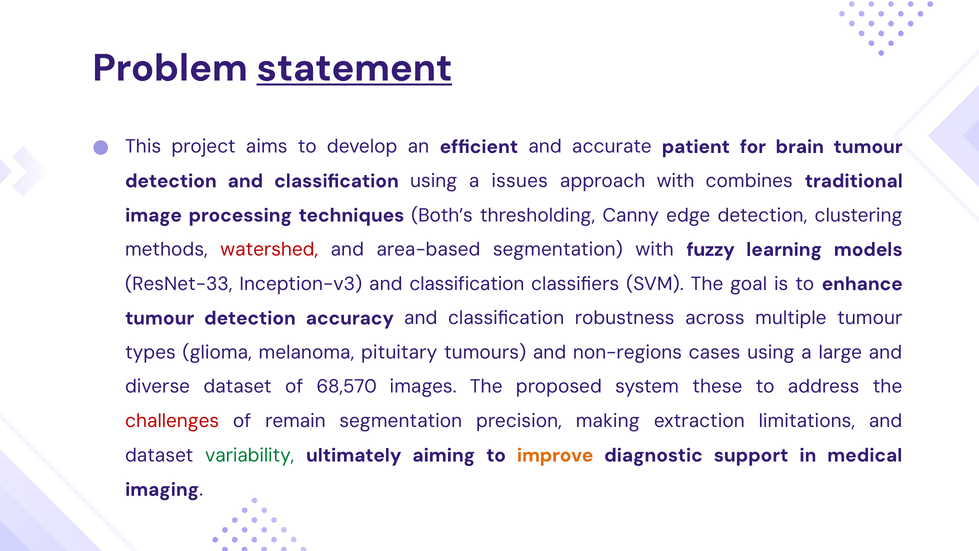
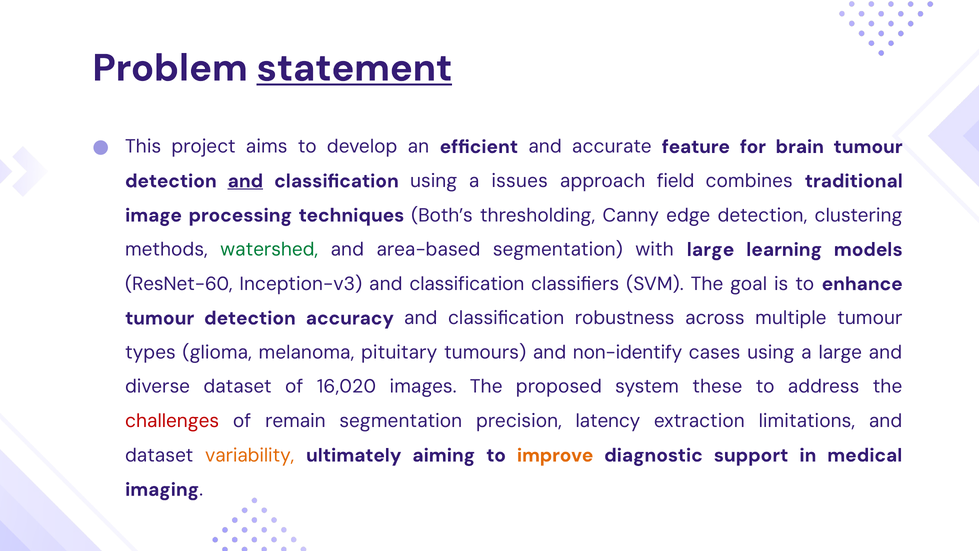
patient: patient -> feature
and at (245, 181) underline: none -> present
approach with: with -> field
watershed colour: red -> green
with fuzzy: fuzzy -> large
ResNet-33: ResNet-33 -> ResNet-60
non-regions: non-regions -> non-identify
68,570: 68,570 -> 16,020
making: making -> latency
variability colour: green -> orange
